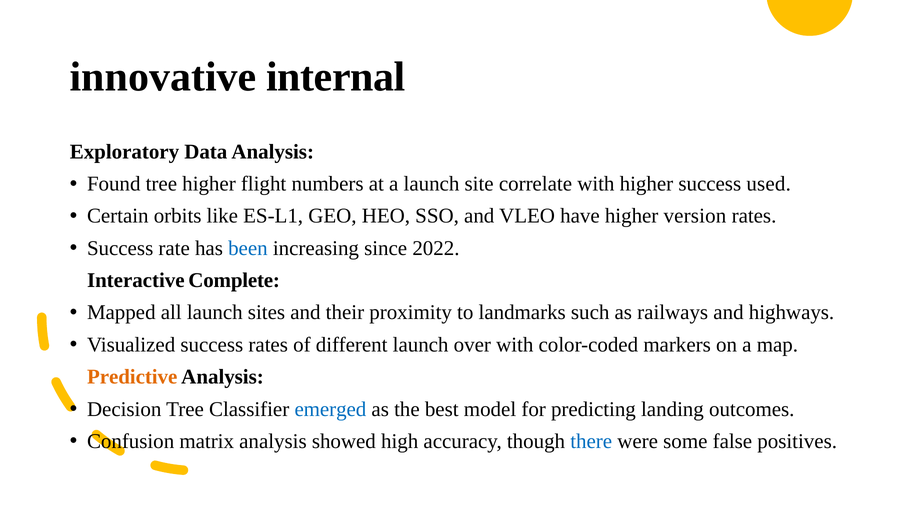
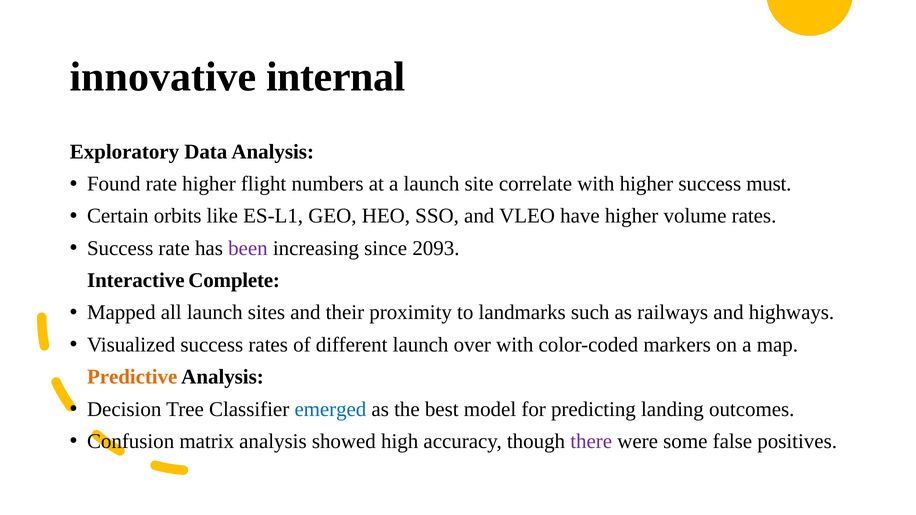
Found tree: tree -> rate
used: used -> must
version: version -> volume
been colour: blue -> purple
2022: 2022 -> 2093
there colour: blue -> purple
